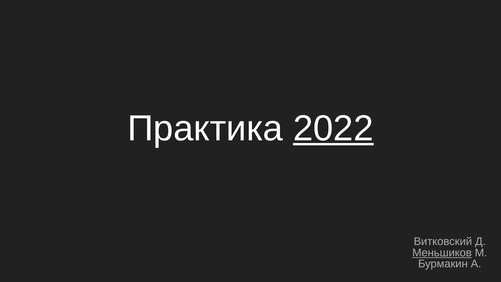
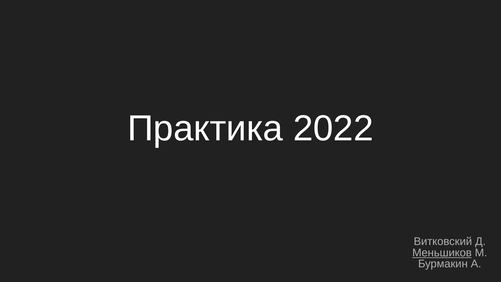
2022 underline: present -> none
